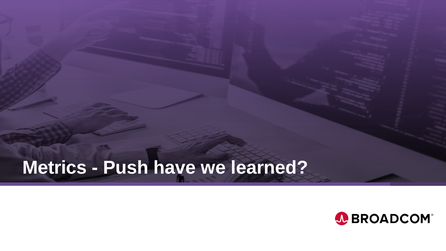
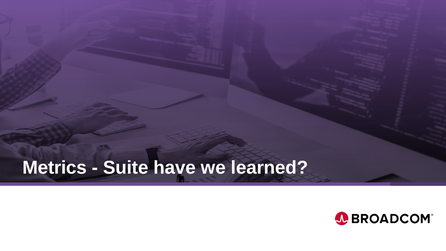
Push: Push -> Suite
